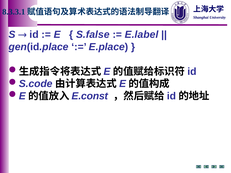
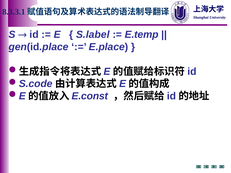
S.false: S.false -> S.label
E.label: E.label -> E.temp
